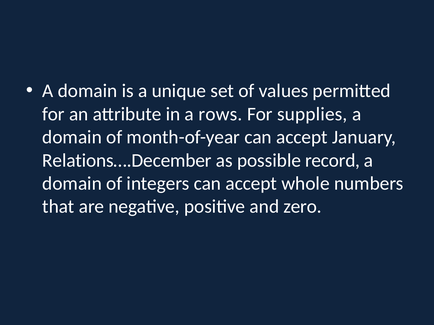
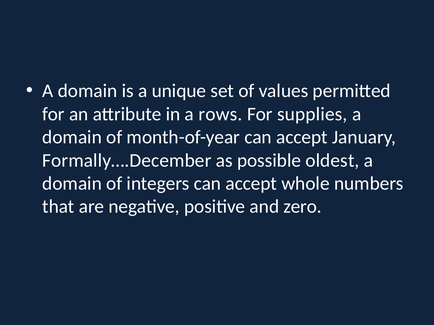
Relations….December: Relations….December -> Formally….December
record: record -> oldest
